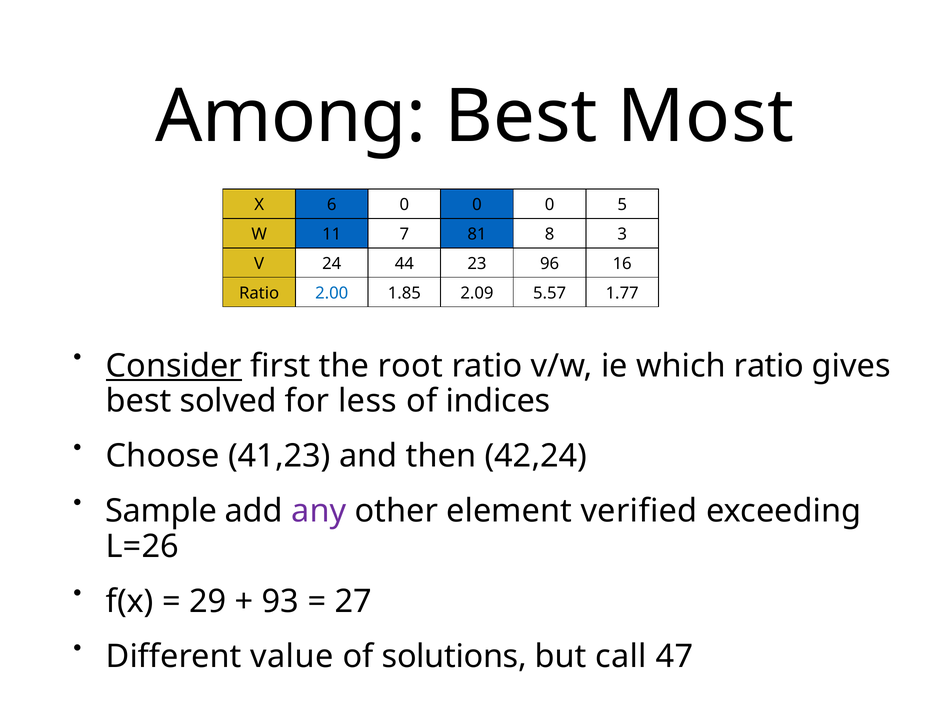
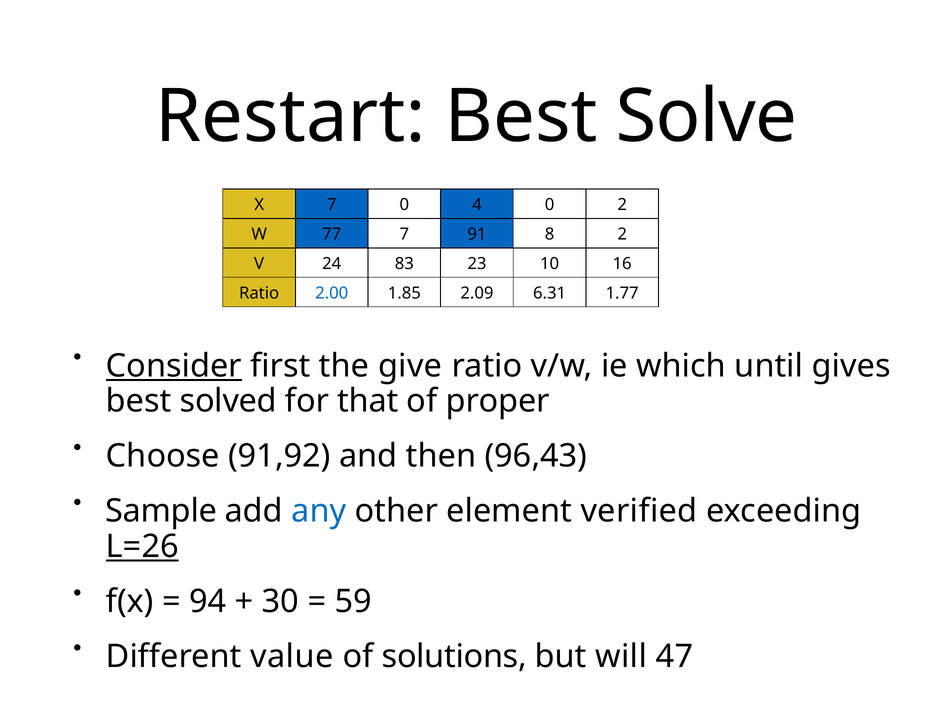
Among: Among -> Restart
Most: Most -> Solve
X 6: 6 -> 7
0 at (477, 205): 0 -> 4
0 5: 5 -> 2
11: 11 -> 77
81: 81 -> 91
8 3: 3 -> 2
44: 44 -> 83
96: 96 -> 10
5.57: 5.57 -> 6.31
root: root -> give
which ratio: ratio -> until
less: less -> that
indices: indices -> proper
41,23: 41,23 -> 91,92
42,24: 42,24 -> 96,43
any colour: purple -> blue
L=26 underline: none -> present
29: 29 -> 94
93: 93 -> 30
27: 27 -> 59
call: call -> will
